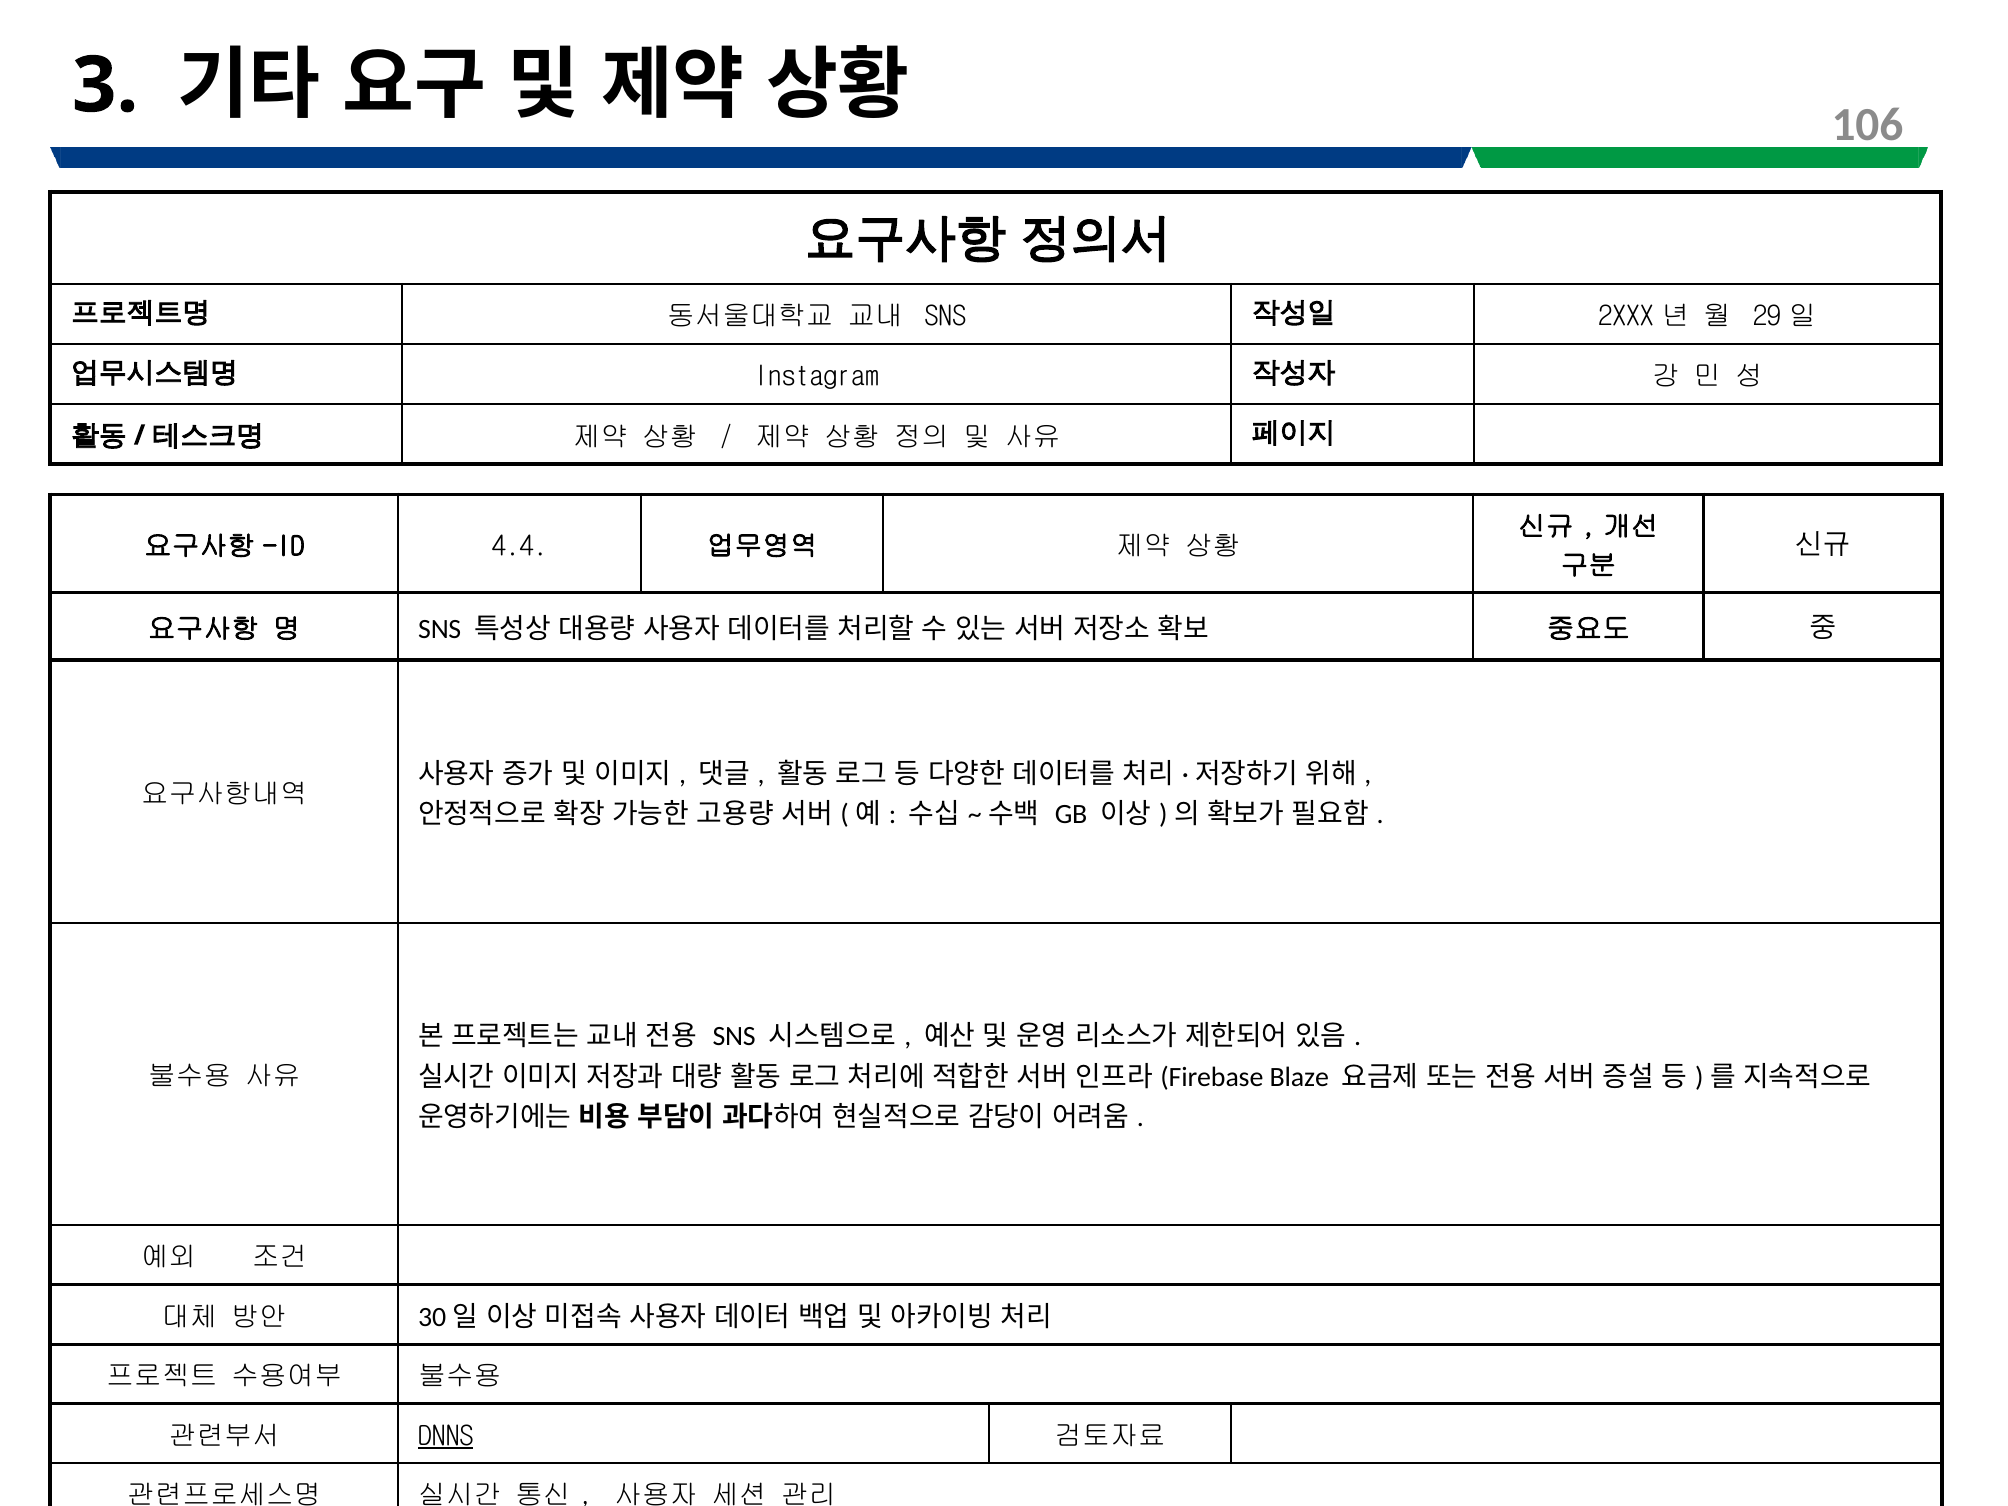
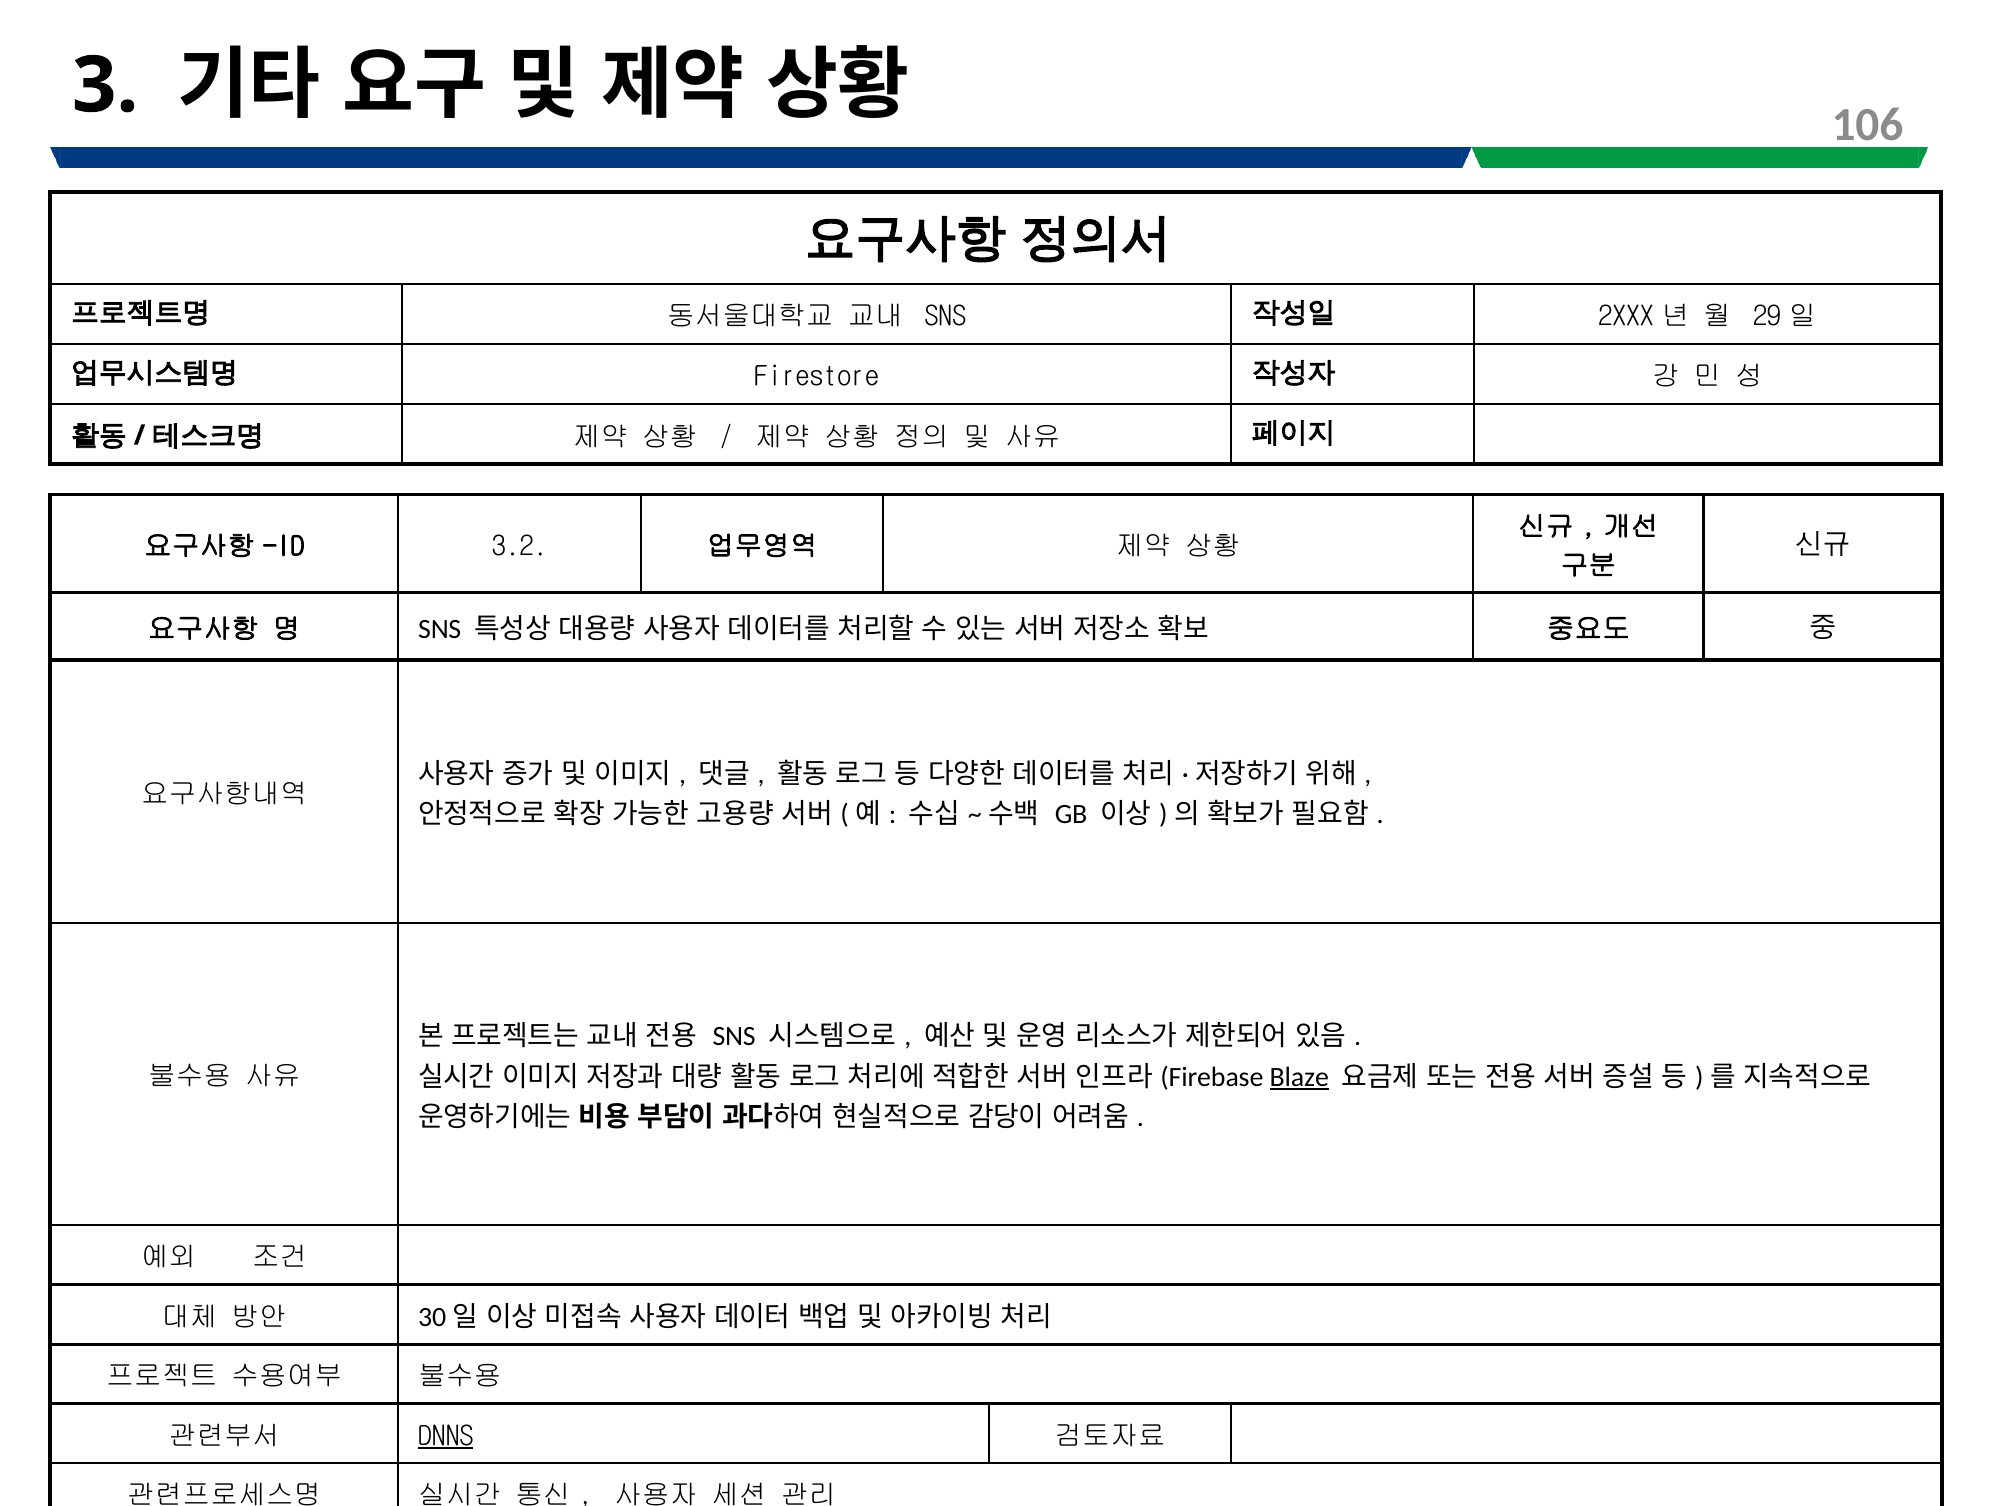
Instagram: Instagram -> Firestore
4.4: 4.4 -> 3.2
Blaze underline: none -> present
